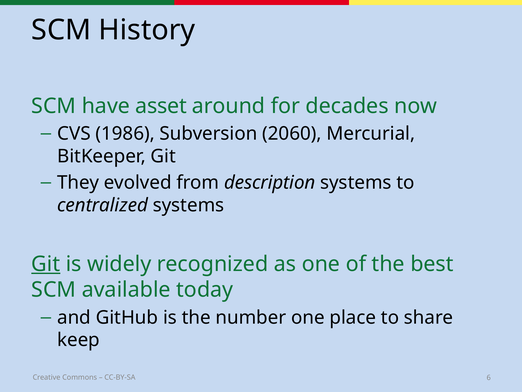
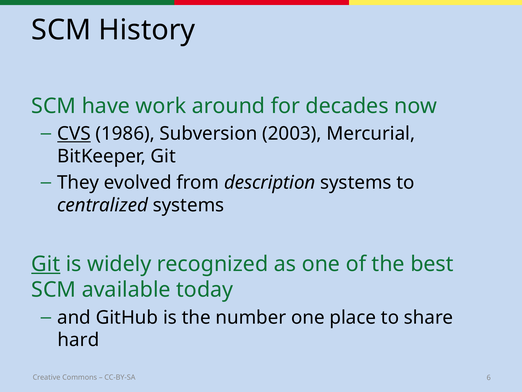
asset: asset -> work
CVS underline: none -> present
2060: 2060 -> 2003
keep: keep -> hard
